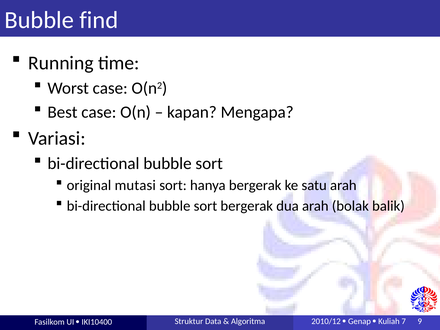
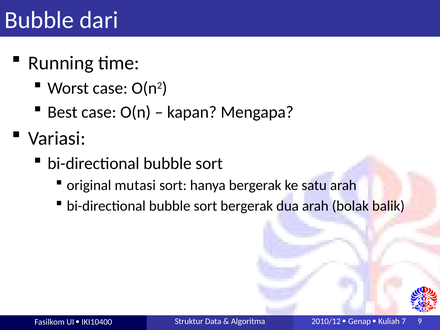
find: find -> dari
